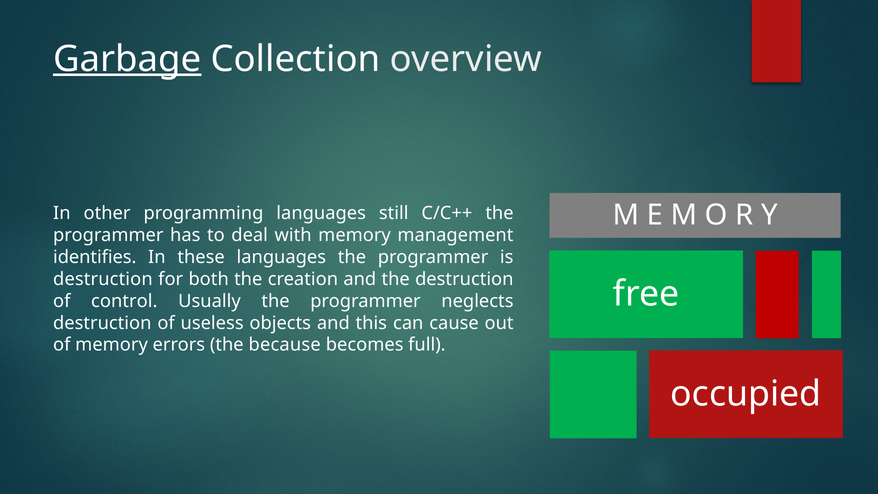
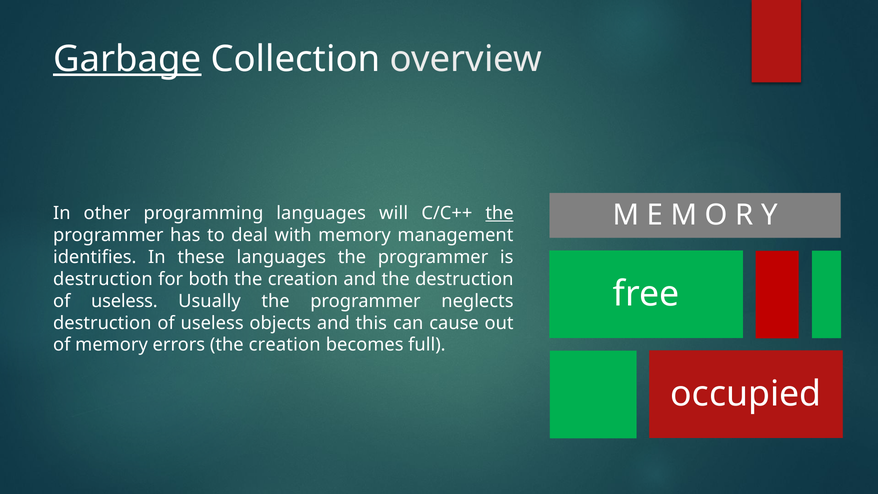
still: still -> will
the at (500, 213) underline: none -> present
control at (124, 301): control -> useless
errors the because: because -> creation
